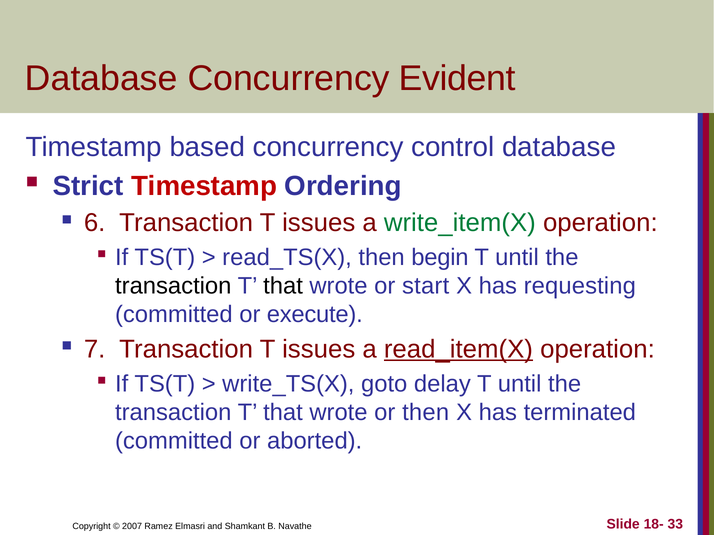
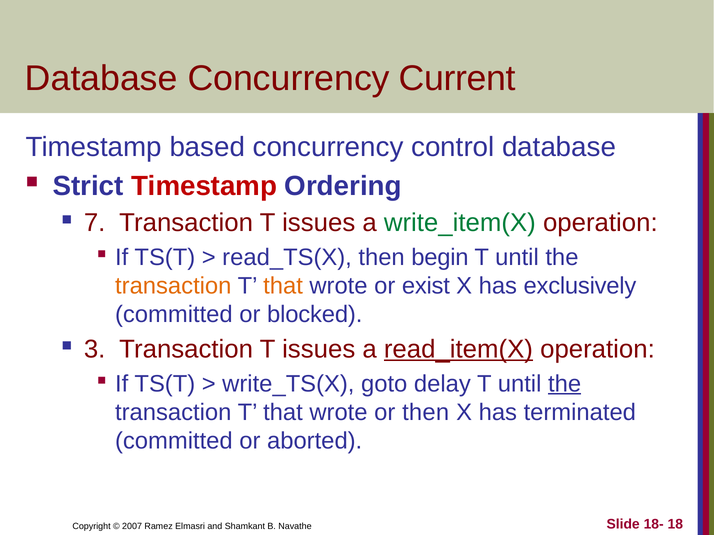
Evident: Evident -> Current
6: 6 -> 7
transaction at (173, 286) colour: black -> orange
that at (283, 286) colour: black -> orange
start: start -> exist
requesting: requesting -> exclusively
execute: execute -> blocked
7: 7 -> 3
the at (565, 384) underline: none -> present
33: 33 -> 18
